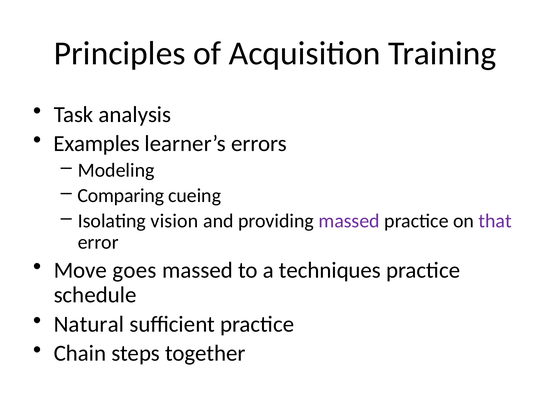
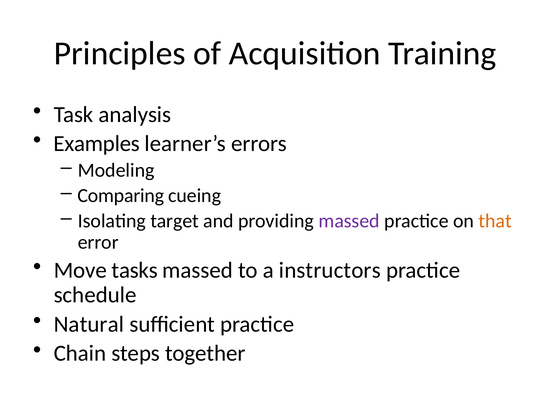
vision: vision -> target
that colour: purple -> orange
goes: goes -> tasks
techniques: techniques -> instructors
